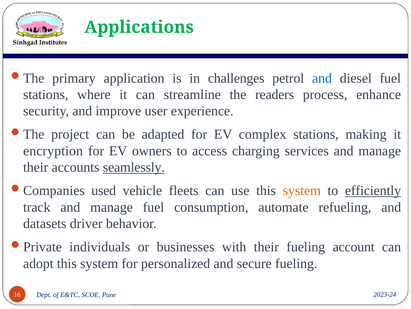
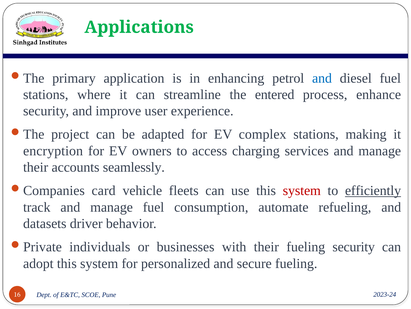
challenges: challenges -> enhancing
readers: readers -> entered
seamlessly underline: present -> none
used: used -> card
system at (302, 190) colour: orange -> red
fueling account: account -> security
